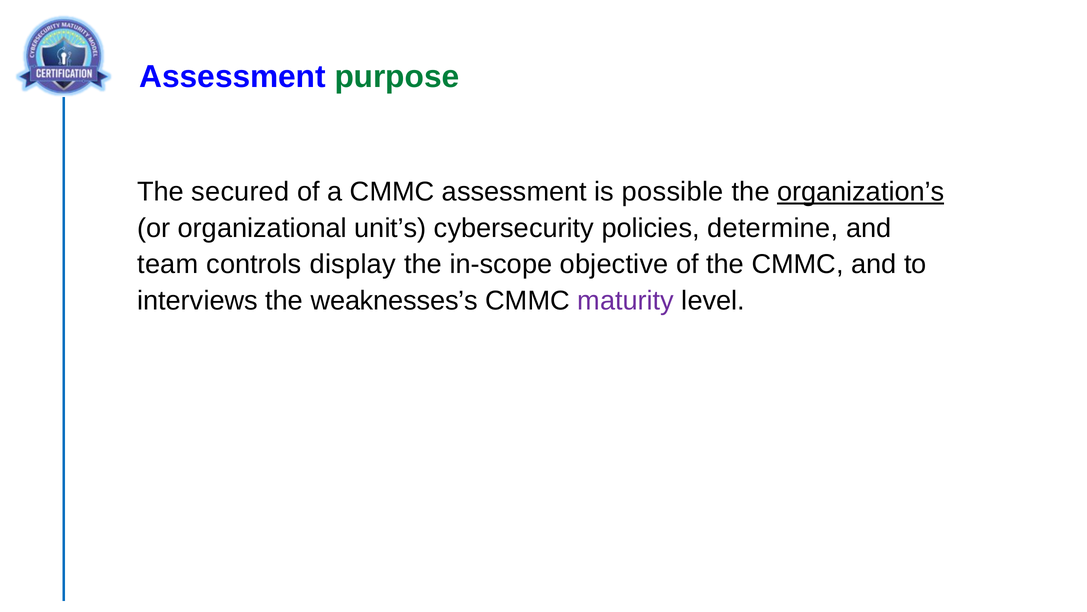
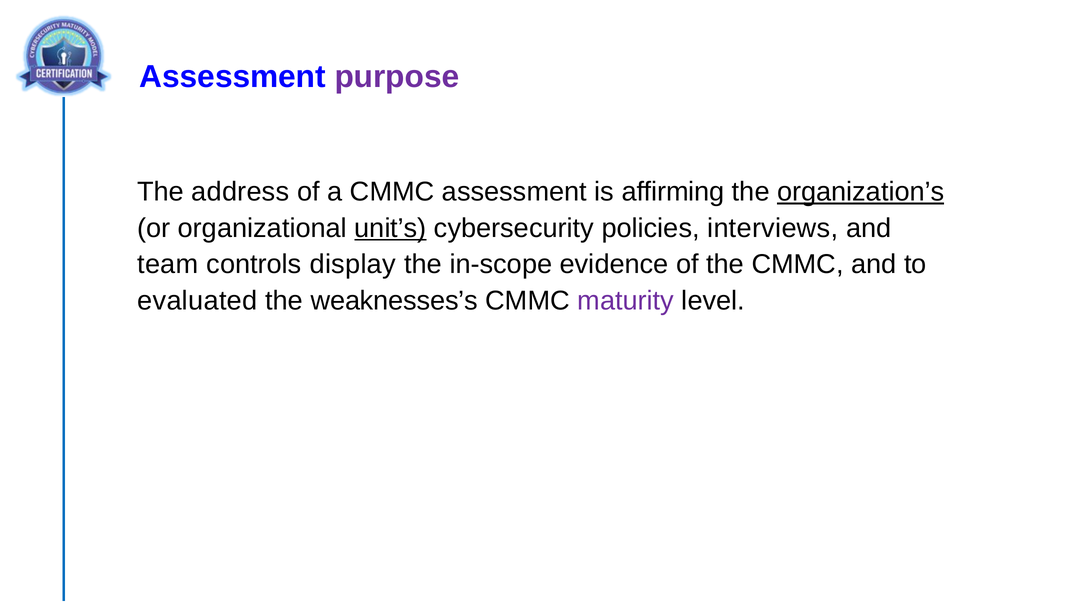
purpose colour: green -> purple
secured: secured -> address
possible: possible -> affirming
unit’s underline: none -> present
determine: determine -> interviews
objective: objective -> evidence
interviews: interviews -> evaluated
